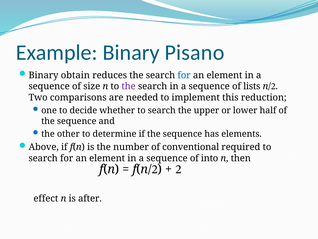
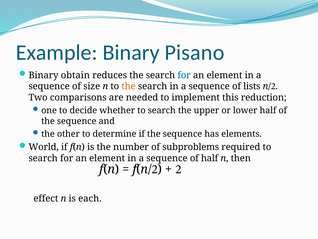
the at (129, 86) colour: purple -> orange
Above: Above -> World
conventional: conventional -> subproblems
of into: into -> half
after: after -> each
